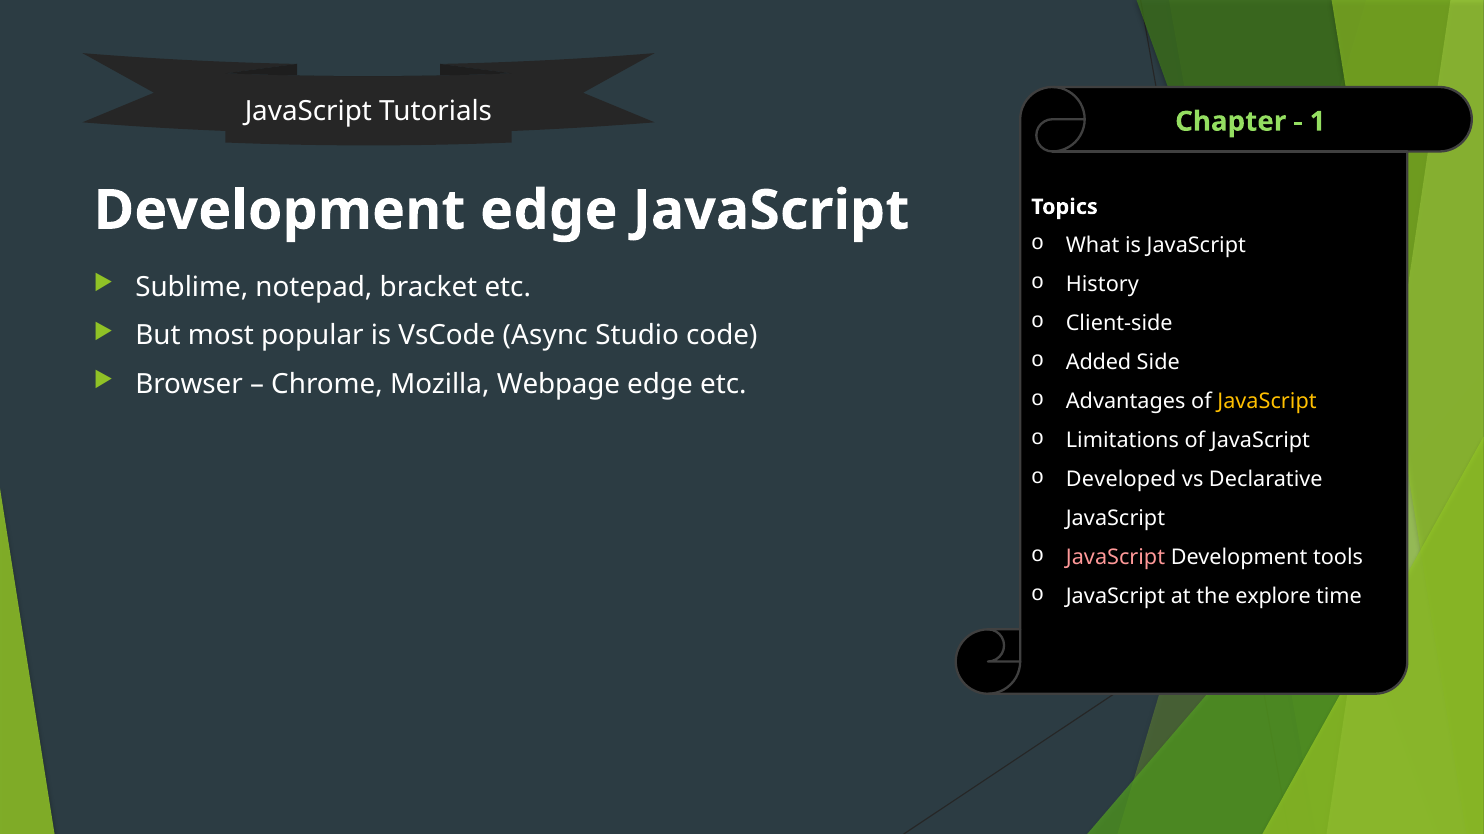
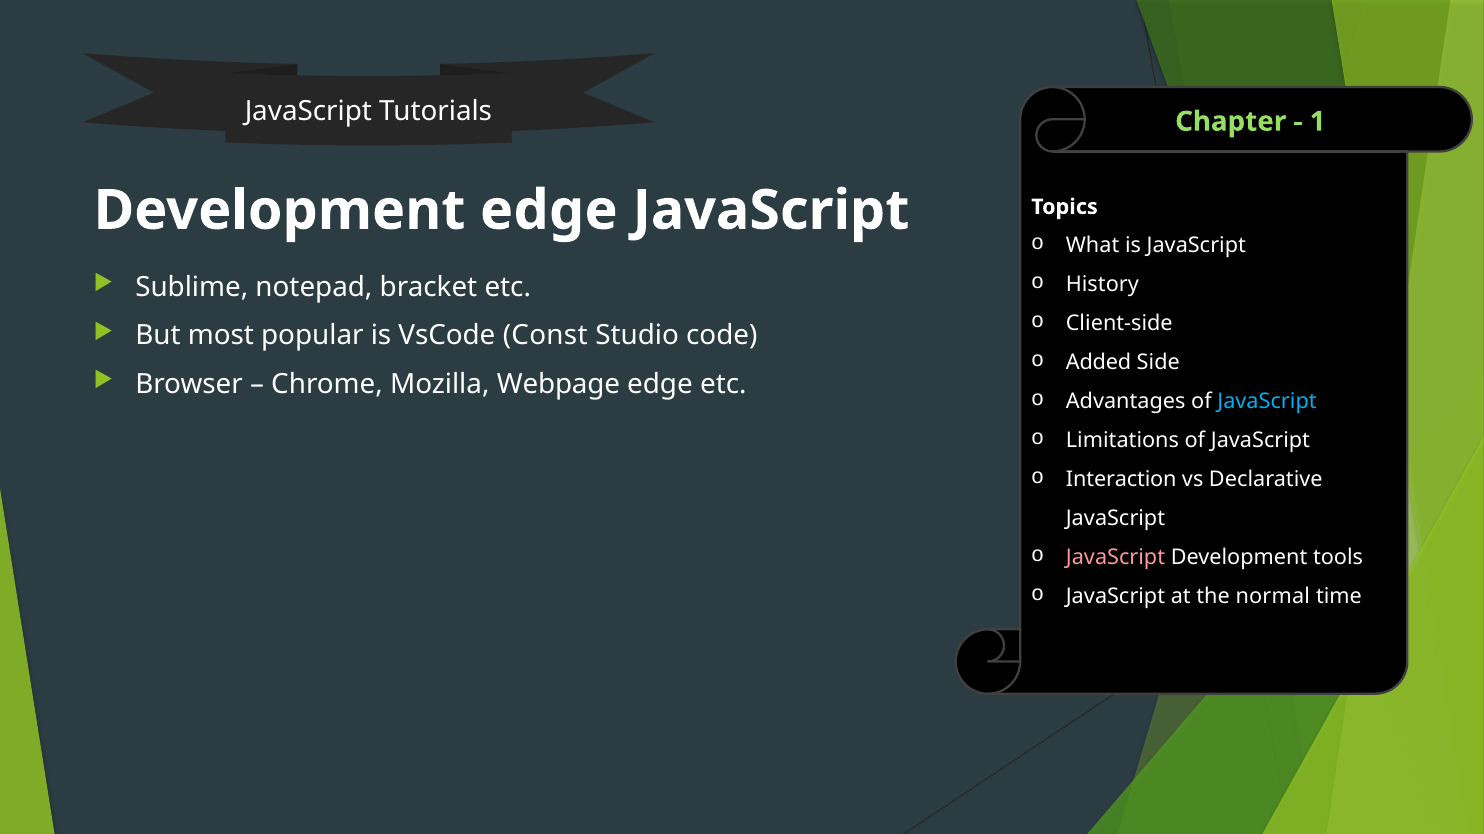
Async: Async -> Const
JavaScript at (1267, 402) colour: yellow -> light blue
Developed: Developed -> Interaction
explore: explore -> normal
